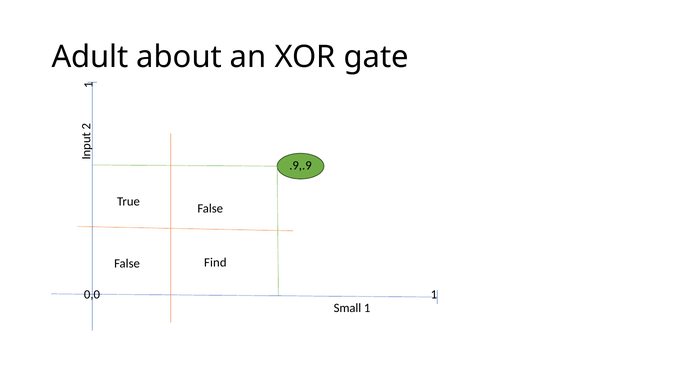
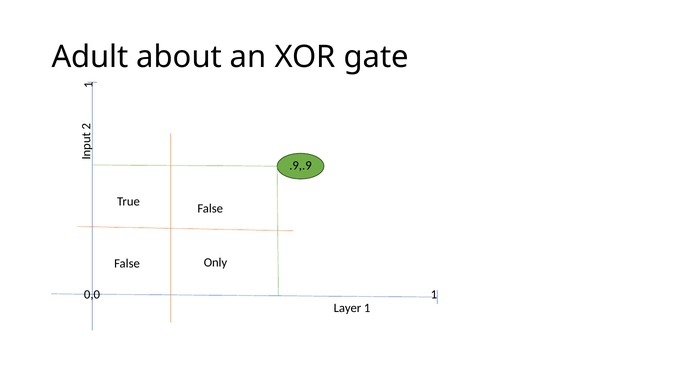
Find: Find -> Only
Small: Small -> Layer
